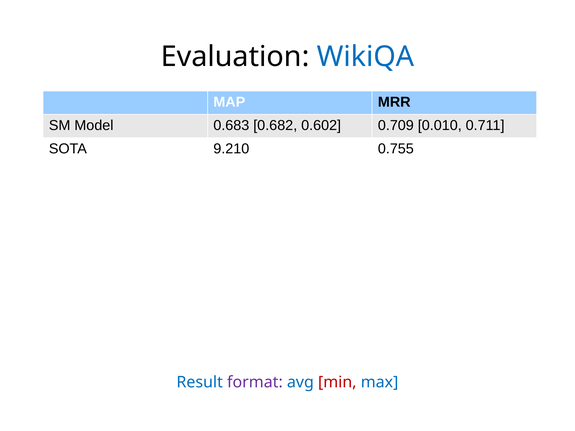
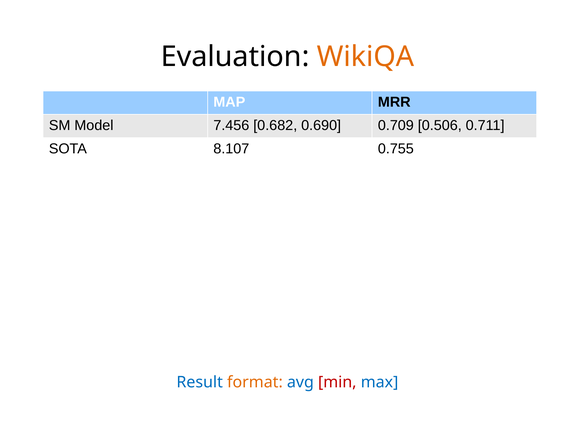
WikiQA colour: blue -> orange
0.683: 0.683 -> 7.456
0.602: 0.602 -> 0.690
0.010: 0.010 -> 0.506
9.210: 9.210 -> 8.107
format colour: purple -> orange
